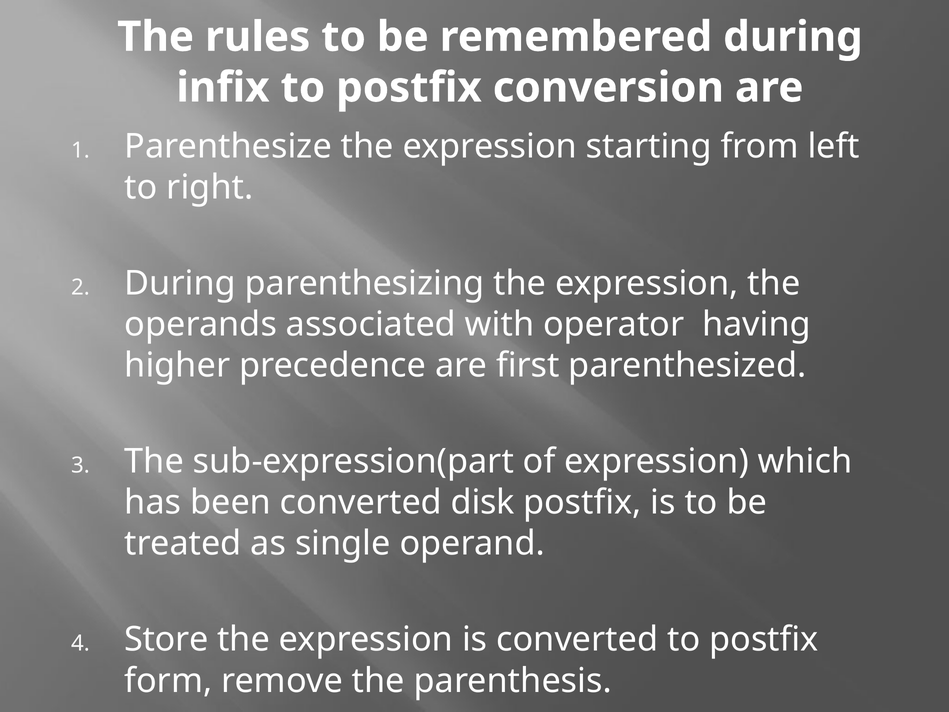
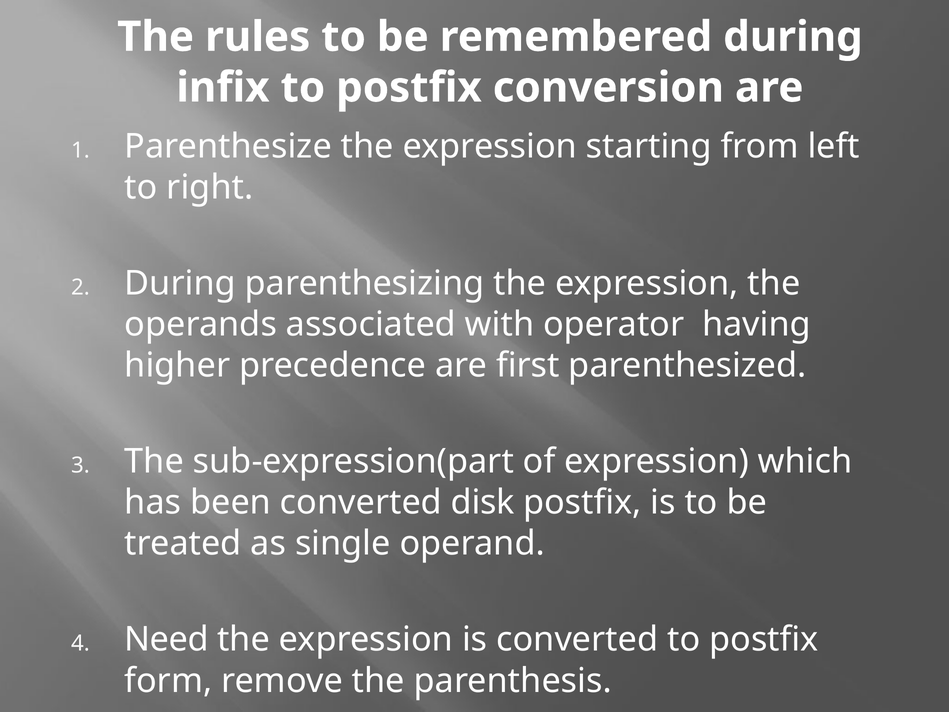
Store: Store -> Need
